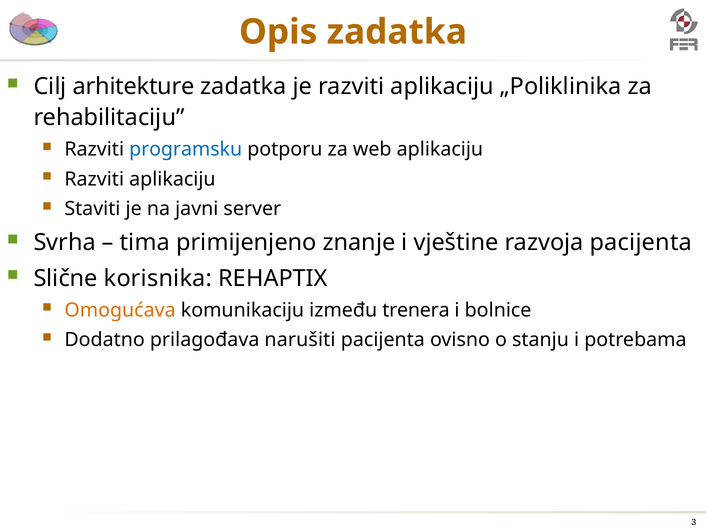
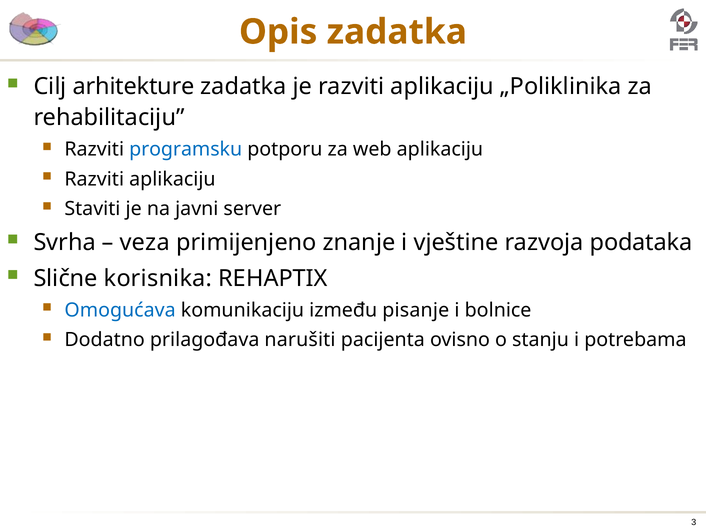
tima: tima -> veza
razvoja pacijenta: pacijenta -> podataka
Omogućava colour: orange -> blue
trenera: trenera -> pisanje
